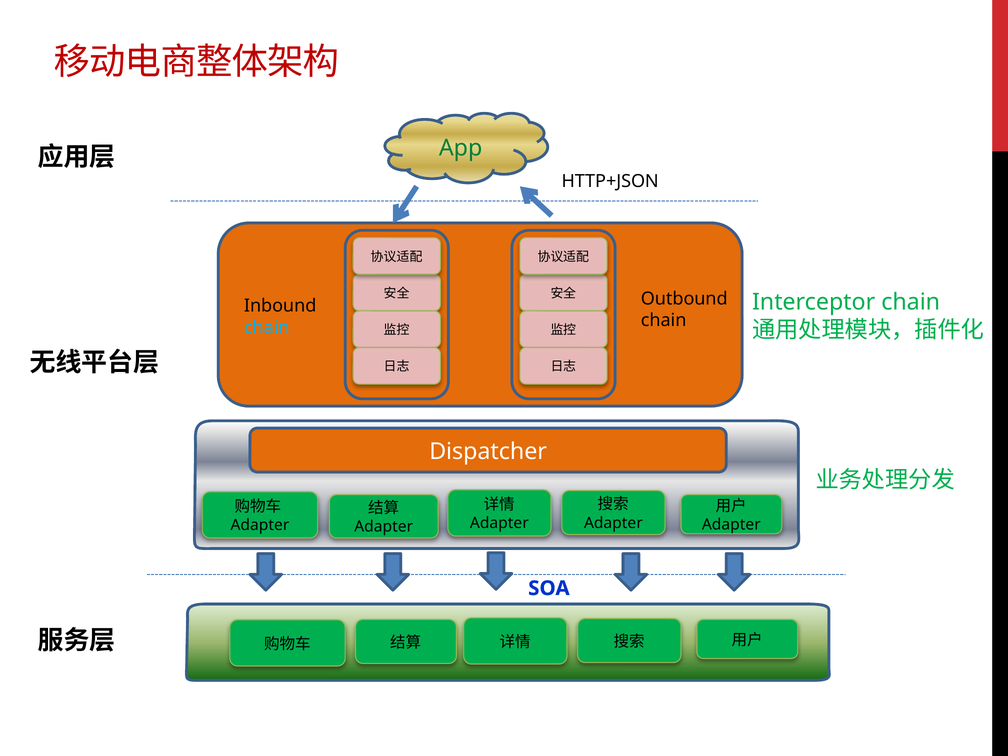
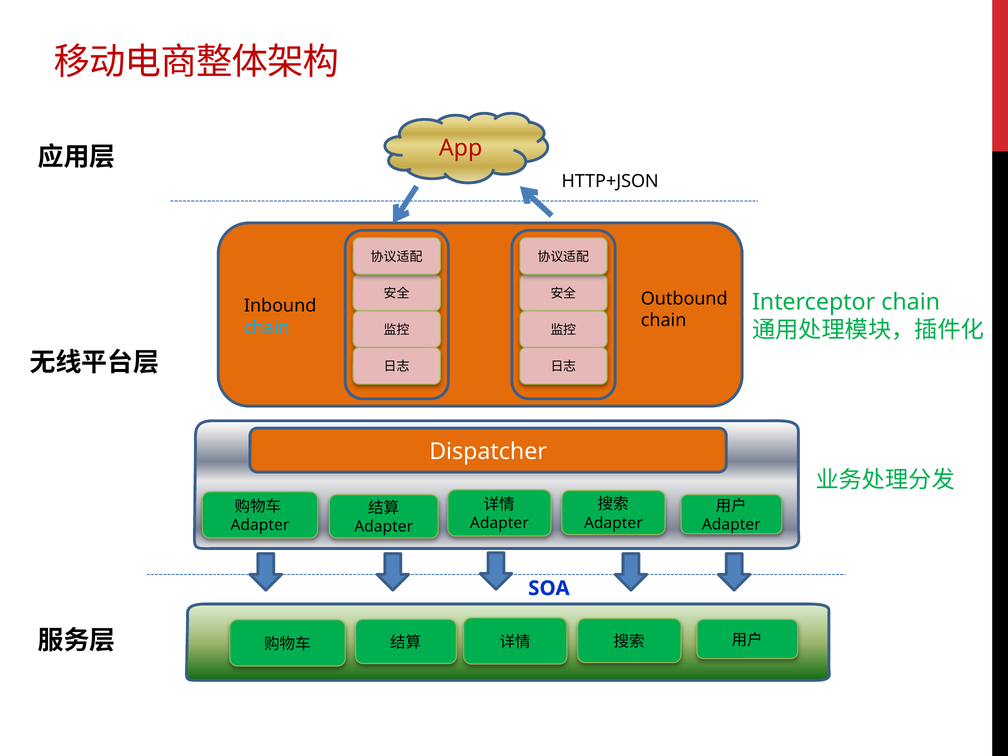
App colour: green -> red
